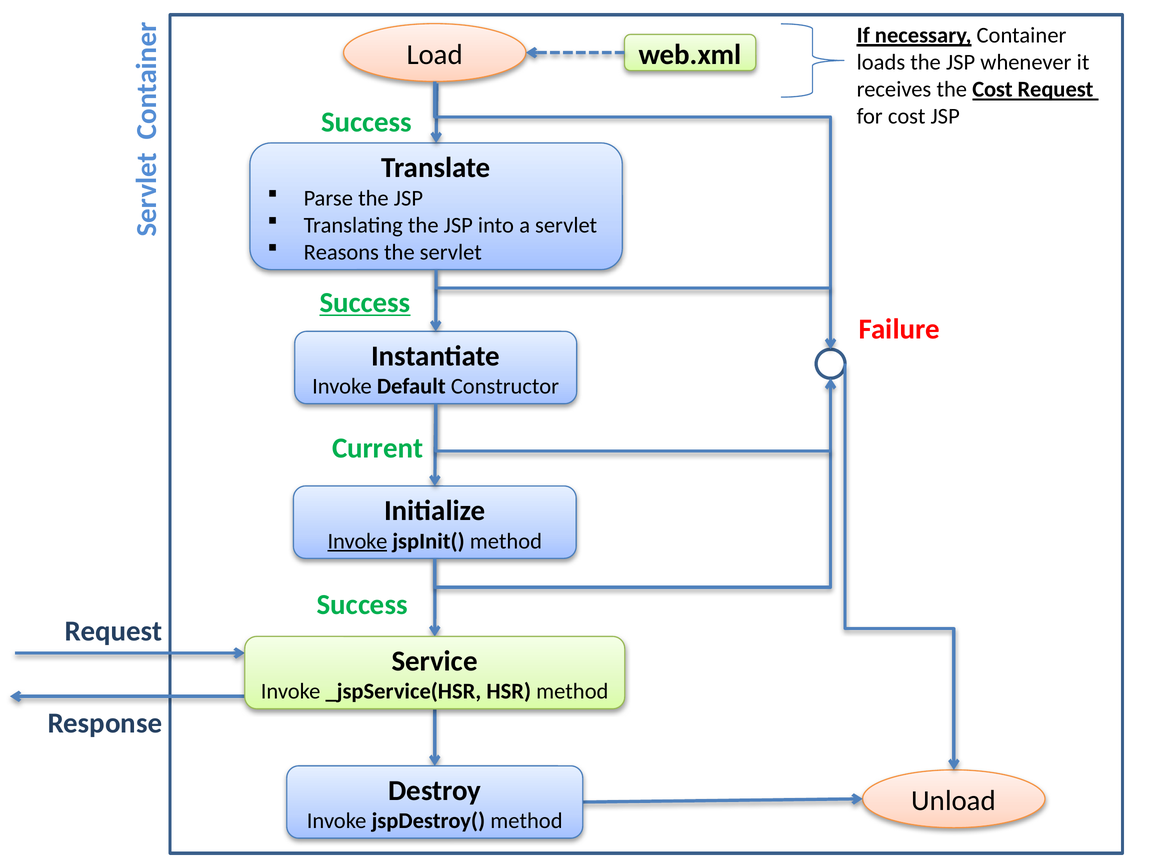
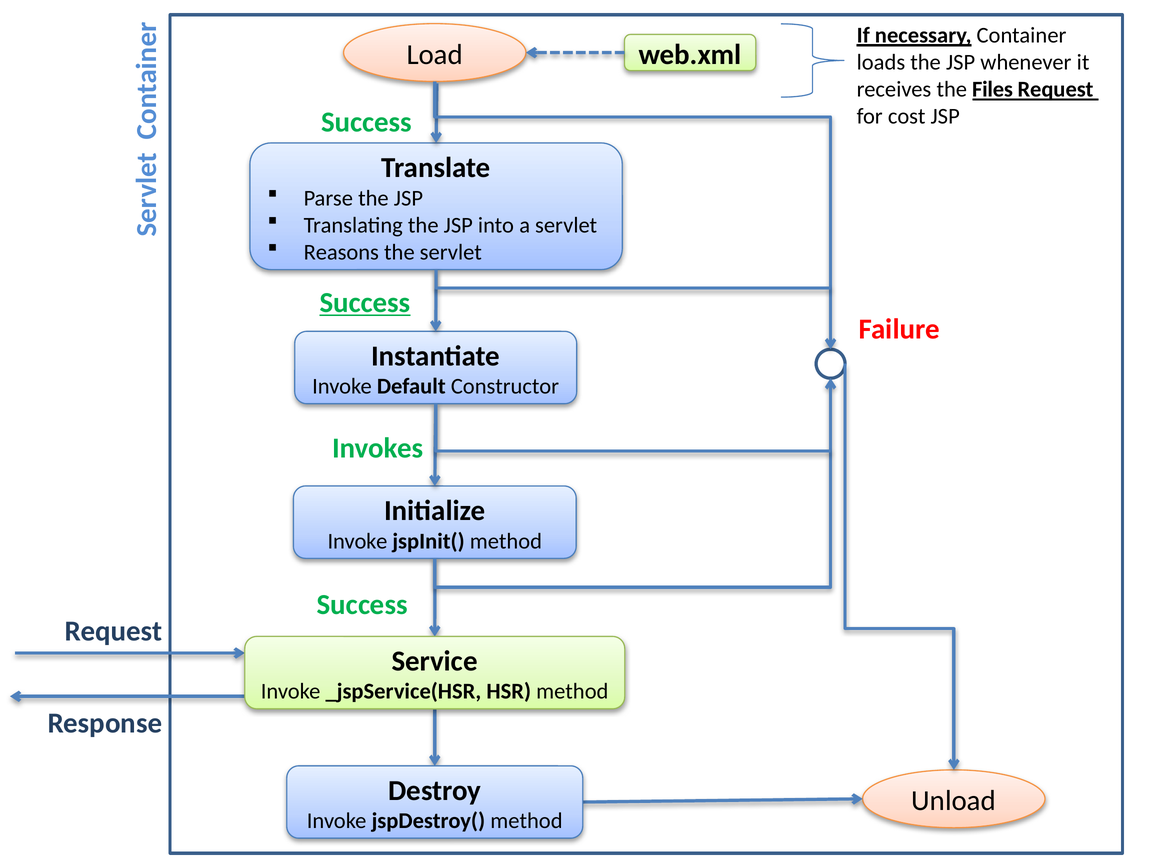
the Cost: Cost -> Files
Current: Current -> Invokes
Invoke at (357, 541) underline: present -> none
